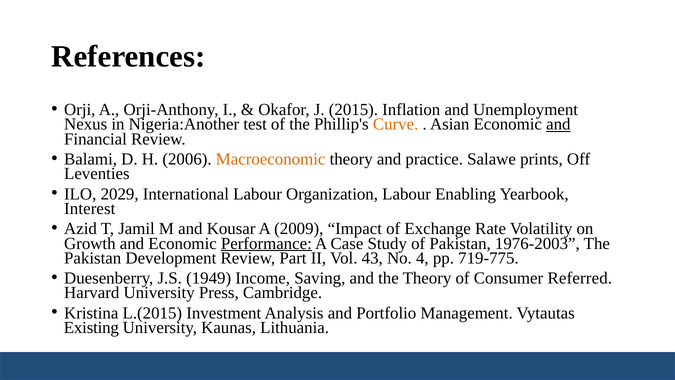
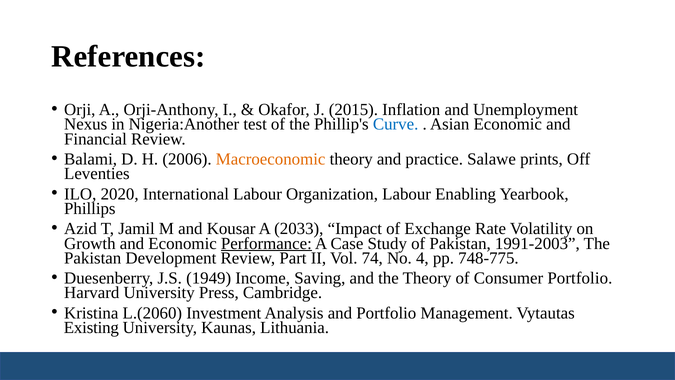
Curve colour: orange -> blue
and at (558, 124) underline: present -> none
2029: 2029 -> 2020
Interest: Interest -> Phillips
2009: 2009 -> 2033
1976-2003: 1976-2003 -> 1991-2003
43: 43 -> 74
719-775: 719-775 -> 748-775
Consumer Referred: Referred -> Portfolio
L.(2015: L.(2015 -> L.(2060
